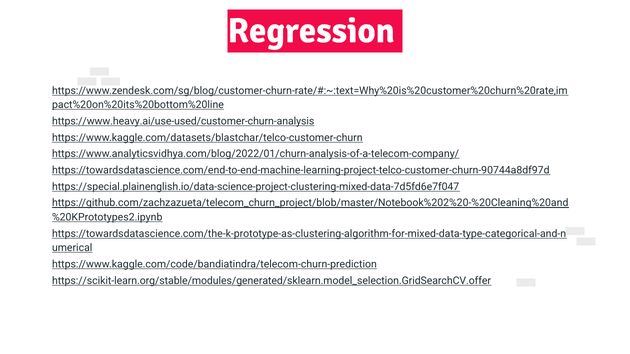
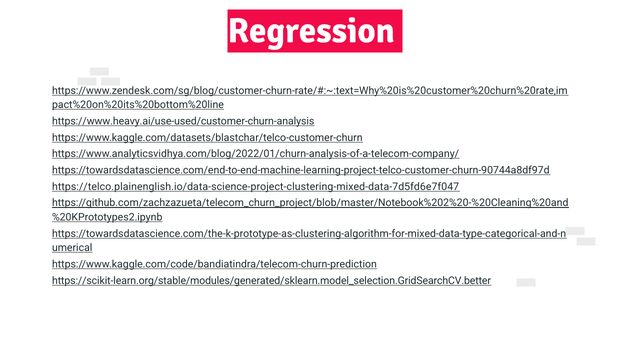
https://special.plainenglish.io/data-science-project-clustering-mixed-data-7d5fd6e7f047: https://special.plainenglish.io/data-science-project-clustering-mixed-data-7d5fd6e7f047 -> https://telco.plainenglish.io/data-science-project-clustering-mixed-data-7d5fd6e7f047
https://scikit-learn.org/stable/modules/generated/sklearn.model_selection.GridSearchCV.offer: https://scikit-learn.org/stable/modules/generated/sklearn.model_selection.GridSearchCV.offer -> https://scikit-learn.org/stable/modules/generated/sklearn.model_selection.GridSearchCV.better
